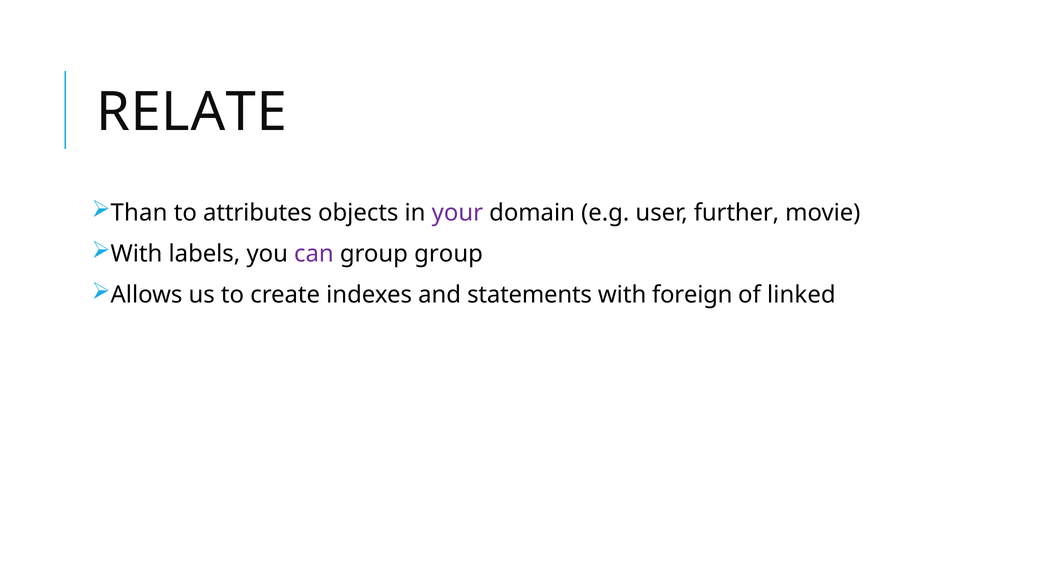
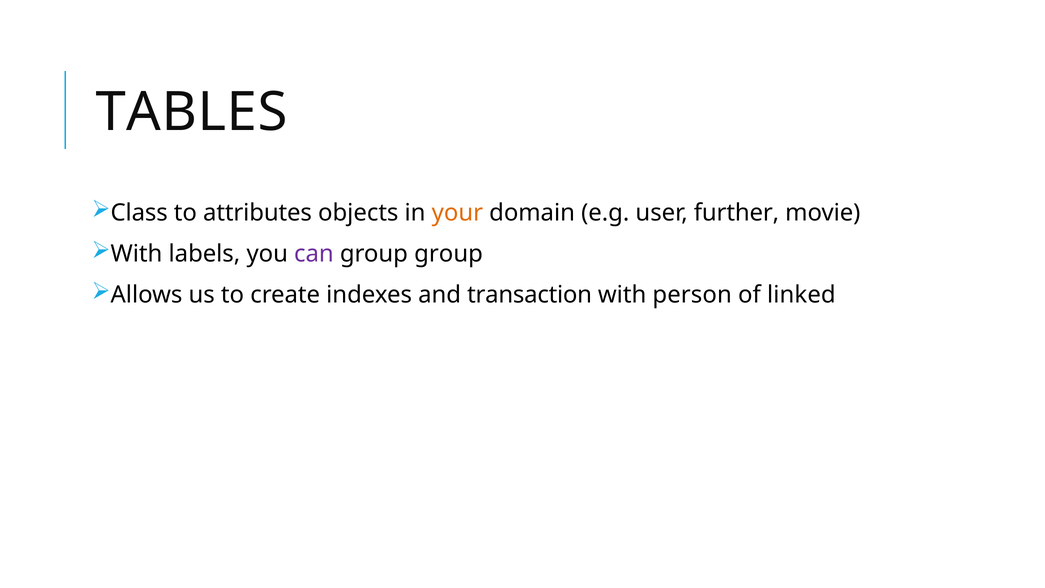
RELATE: RELATE -> TABLES
Than: Than -> Class
your colour: purple -> orange
statements: statements -> transaction
foreign: foreign -> person
